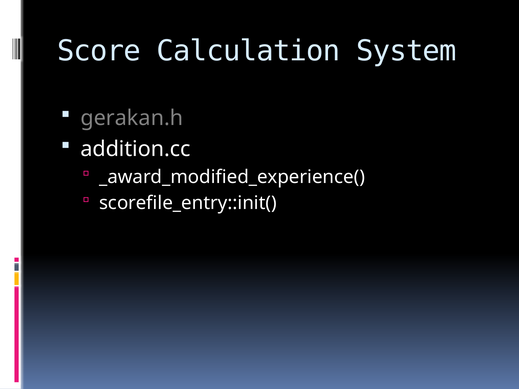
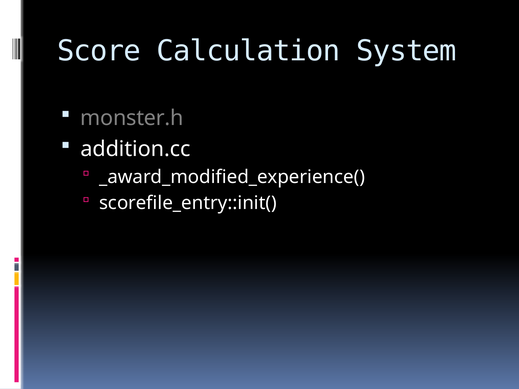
gerakan.h: gerakan.h -> monster.h
